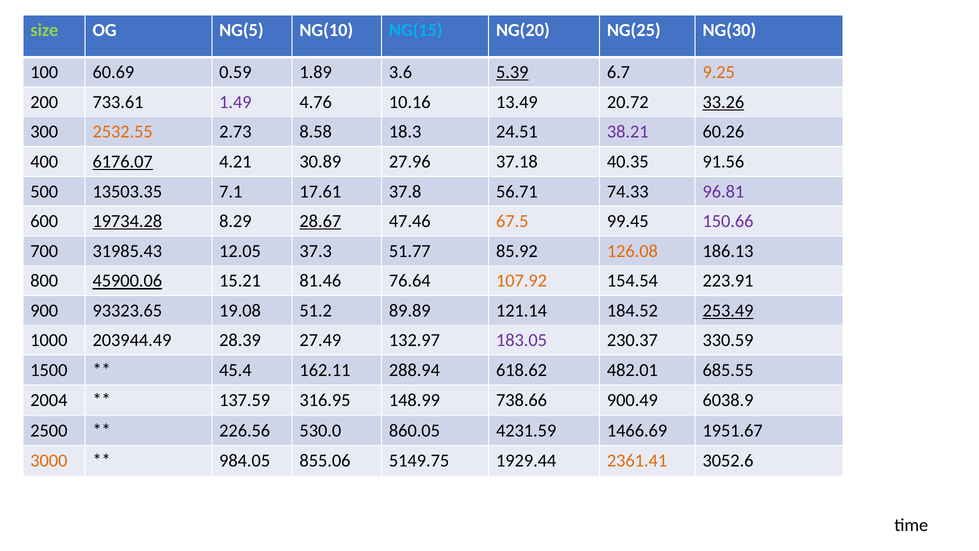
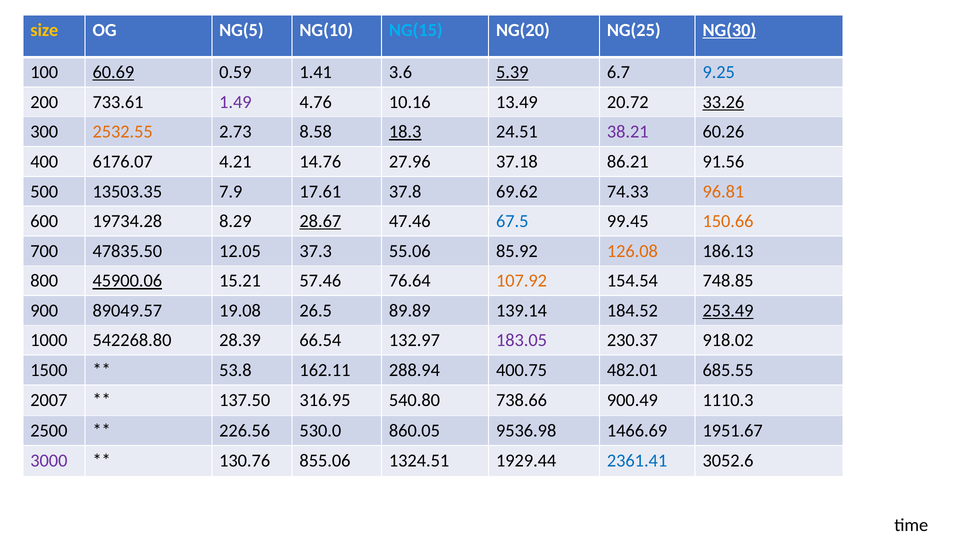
size colour: light green -> yellow
NG(30 underline: none -> present
60.69 underline: none -> present
1.89: 1.89 -> 1.41
9.25 colour: orange -> blue
18.3 underline: none -> present
6176.07 underline: present -> none
30.89: 30.89 -> 14.76
40.35: 40.35 -> 86.21
7.1: 7.1 -> 7.9
56.71: 56.71 -> 69.62
96.81 colour: purple -> orange
19734.28 underline: present -> none
67.5 colour: orange -> blue
150.66 colour: purple -> orange
31985.43: 31985.43 -> 47835.50
51.77: 51.77 -> 55.06
81.46: 81.46 -> 57.46
223.91: 223.91 -> 748.85
93323.65: 93323.65 -> 89049.57
51.2: 51.2 -> 26.5
121.14: 121.14 -> 139.14
203944.49: 203944.49 -> 542268.80
27.49: 27.49 -> 66.54
330.59: 330.59 -> 918.02
45.4: 45.4 -> 53.8
618.62: 618.62 -> 400.75
2004: 2004 -> 2007
137.59: 137.59 -> 137.50
148.99: 148.99 -> 540.80
6038.9: 6038.9 -> 1110.3
4231.59: 4231.59 -> 9536.98
3000 colour: orange -> purple
984.05: 984.05 -> 130.76
5149.75: 5149.75 -> 1324.51
2361.41 colour: orange -> blue
